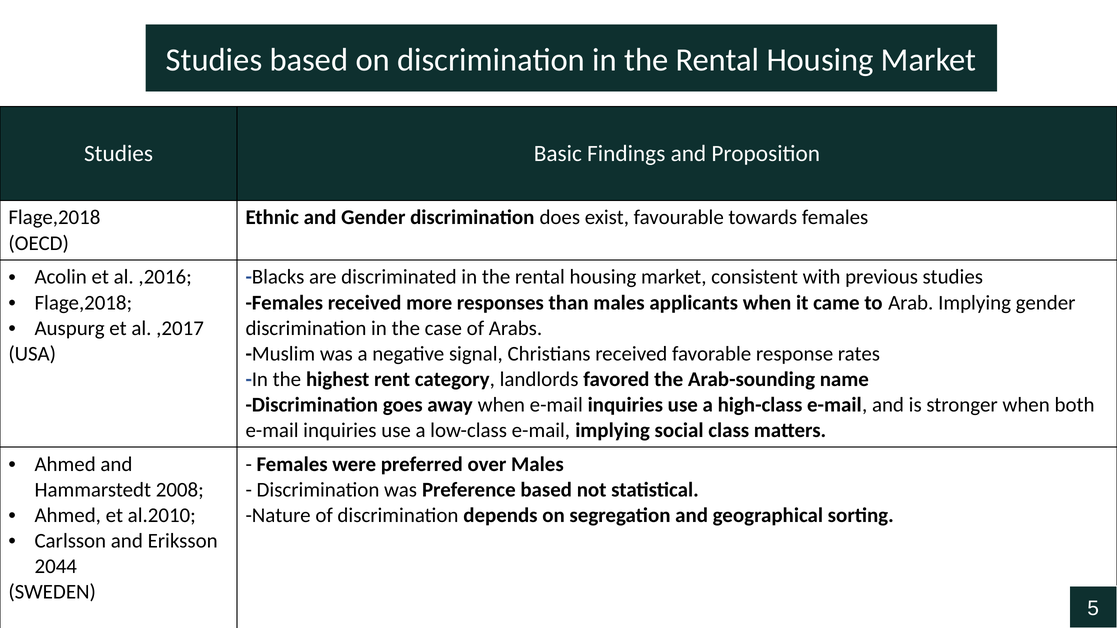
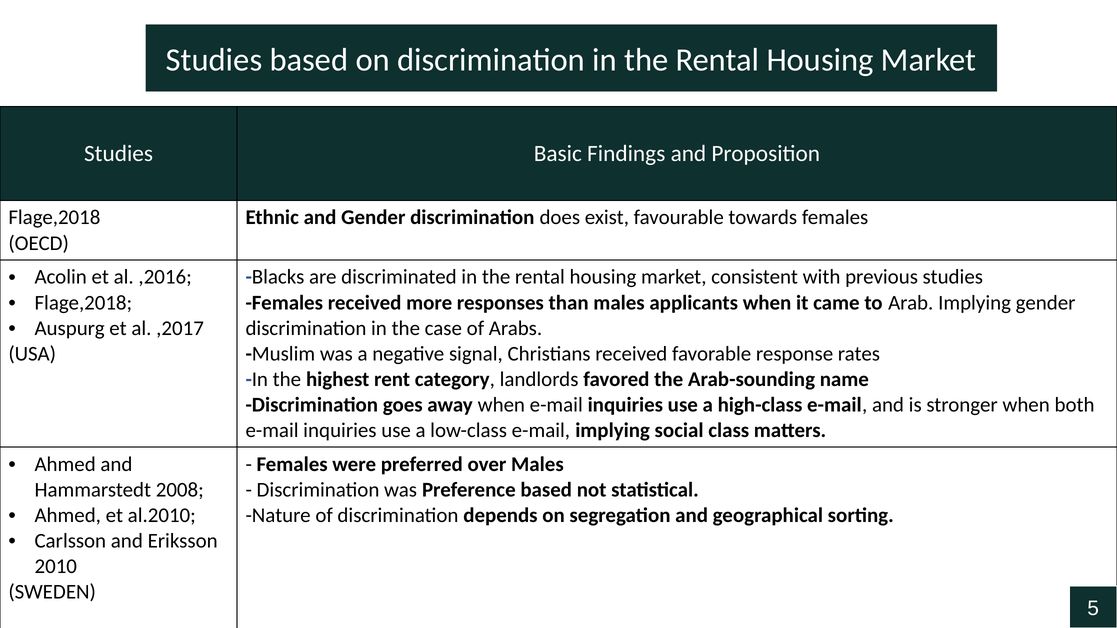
2044: 2044 -> 2010
